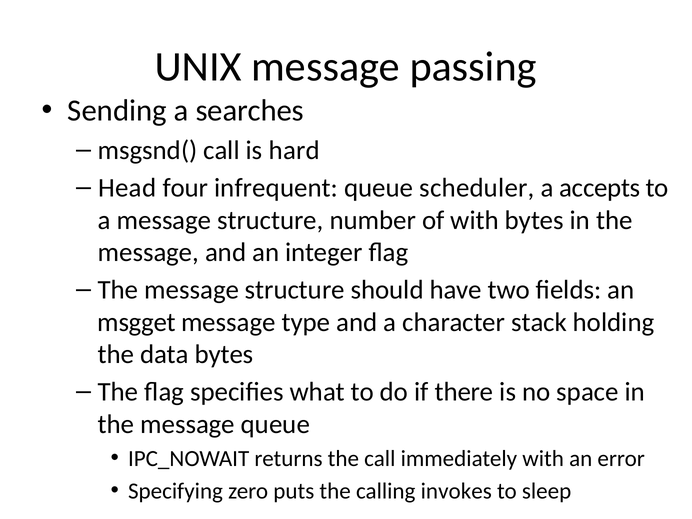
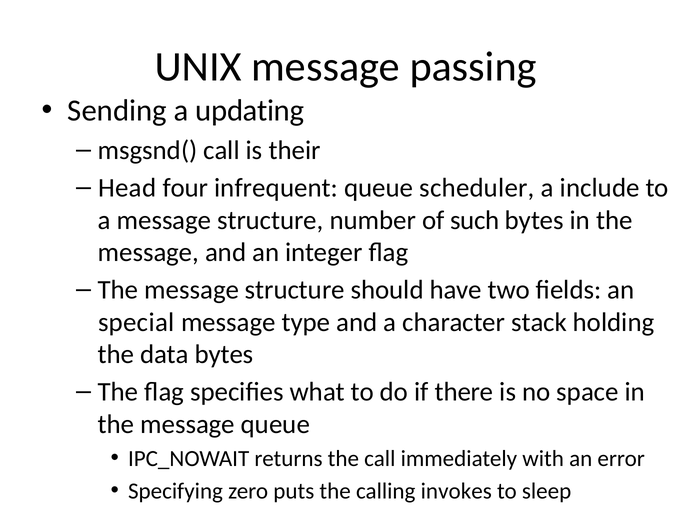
searches: searches -> updating
hard: hard -> their
accepts: accepts -> include
of with: with -> such
msgget: msgget -> special
